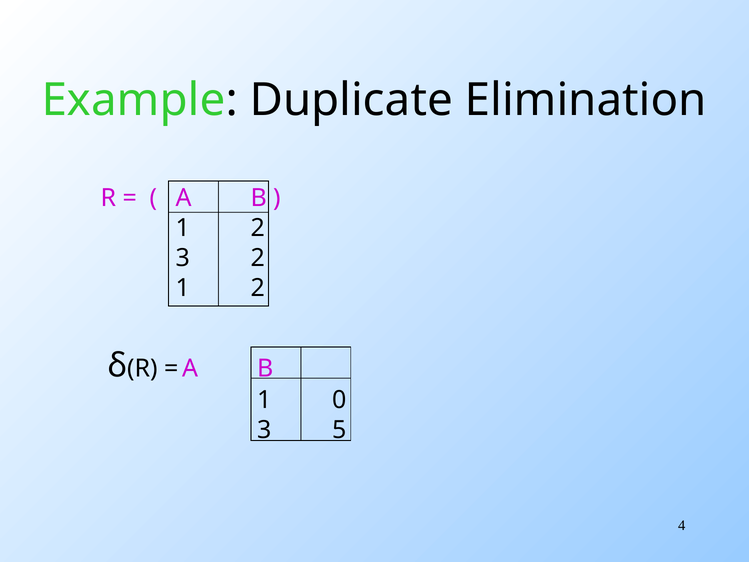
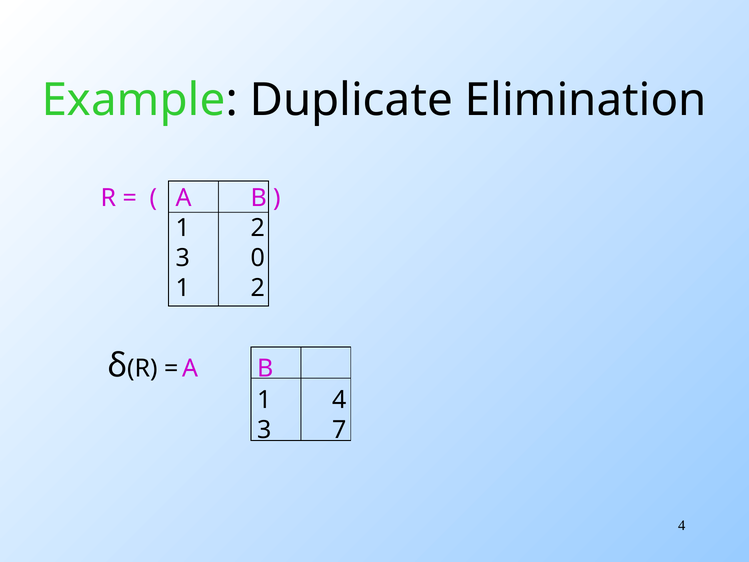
3 2: 2 -> 0
1 0: 0 -> 4
5: 5 -> 7
